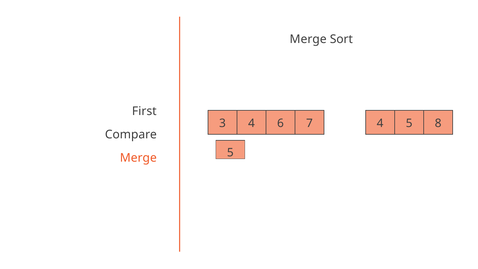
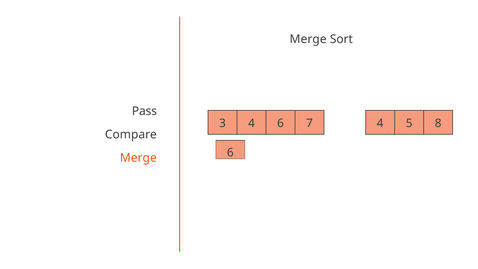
First: First -> Pass
Merge 5: 5 -> 6
